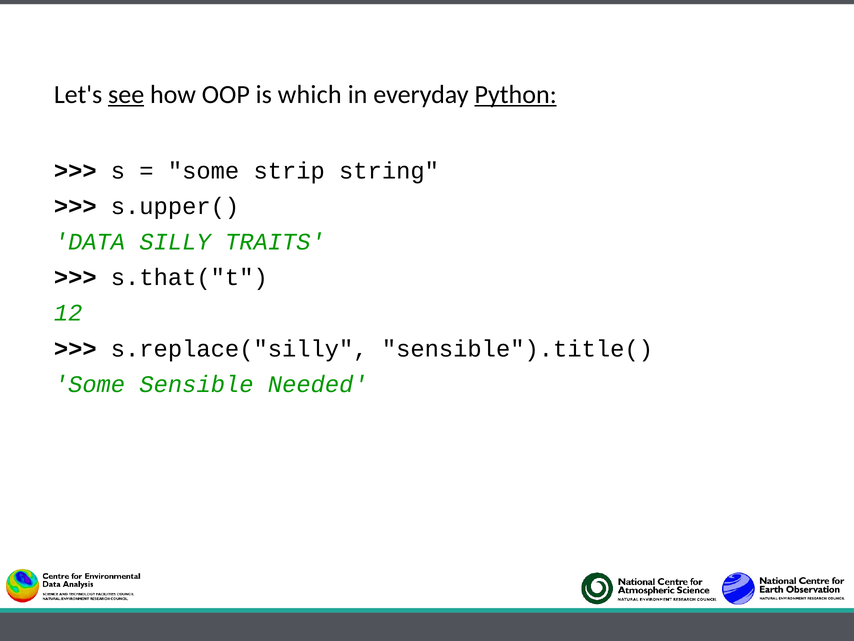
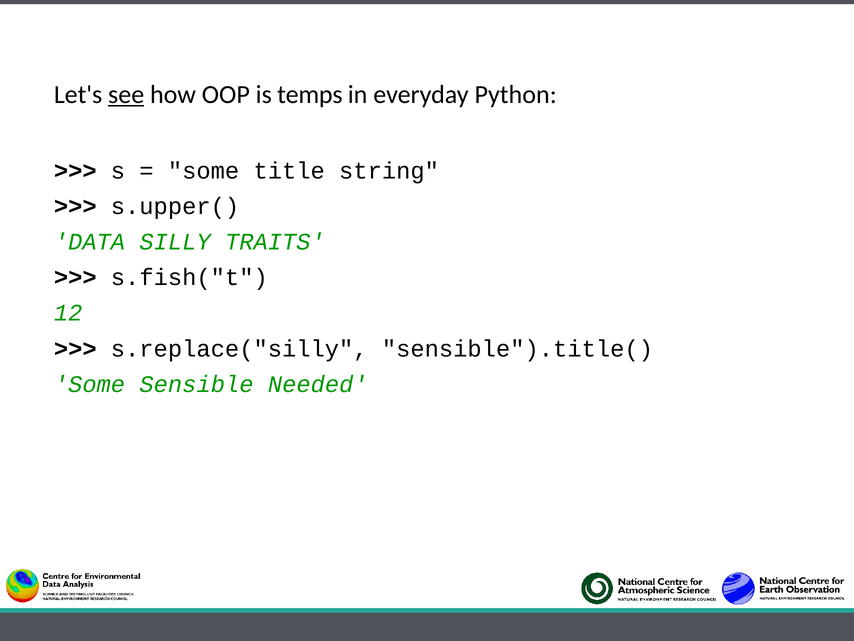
which: which -> temps
Python underline: present -> none
strip: strip -> title
s.that("t: s.that("t -> s.fish("t
